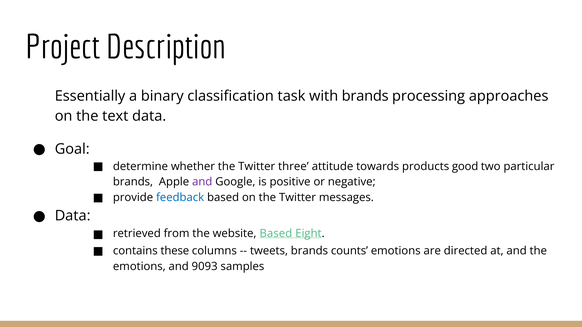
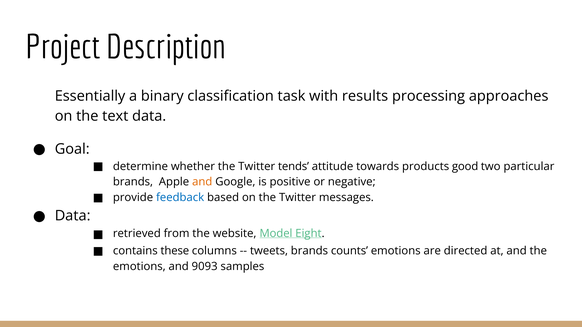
with brands: brands -> results
three: three -> tends
and at (202, 182) colour: purple -> orange
website Based: Based -> Model
